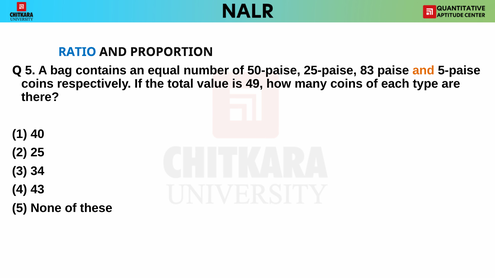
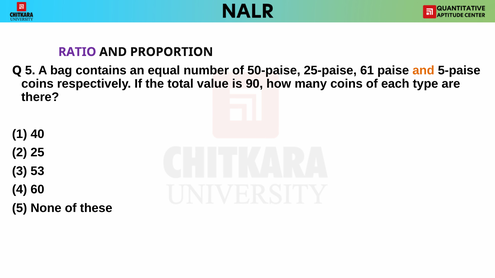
RATIO colour: blue -> purple
83: 83 -> 61
49: 49 -> 90
34: 34 -> 53
43: 43 -> 60
